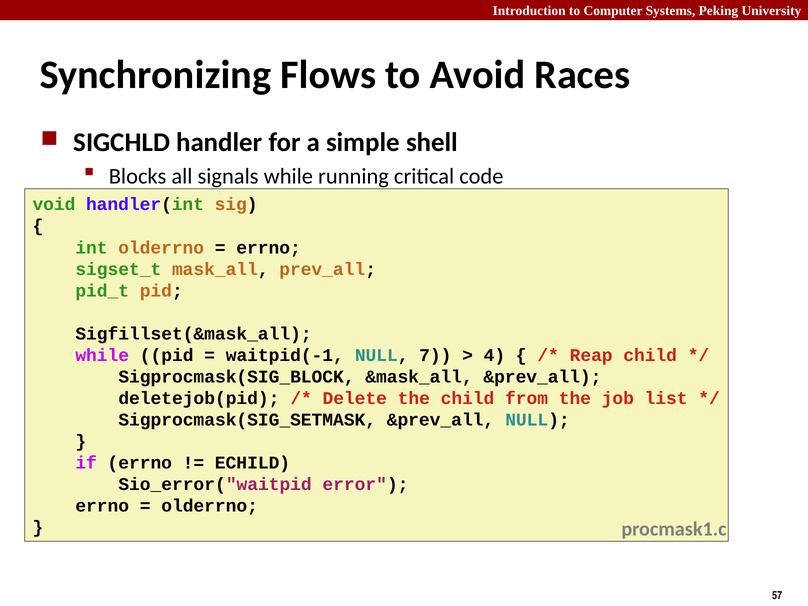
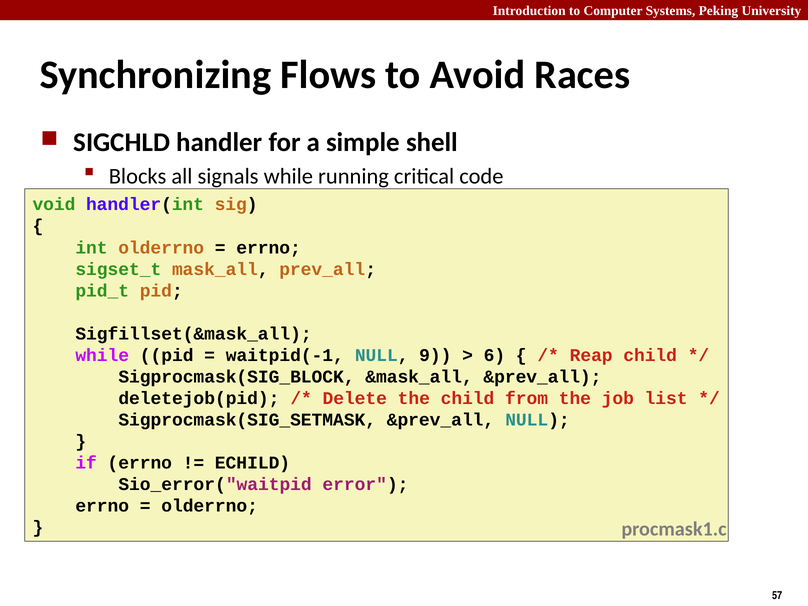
7: 7 -> 9
4: 4 -> 6
